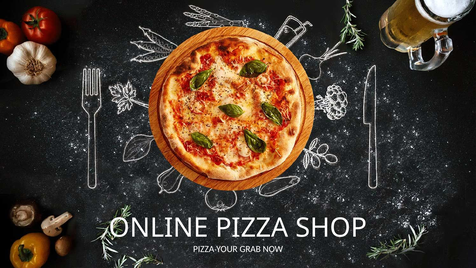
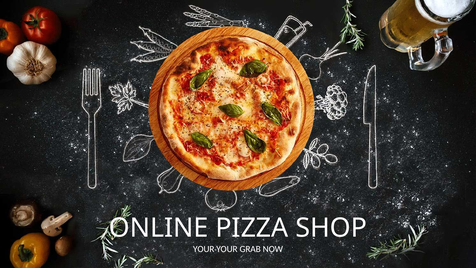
PIZZA at (204, 249): PIZZA -> YOUR
